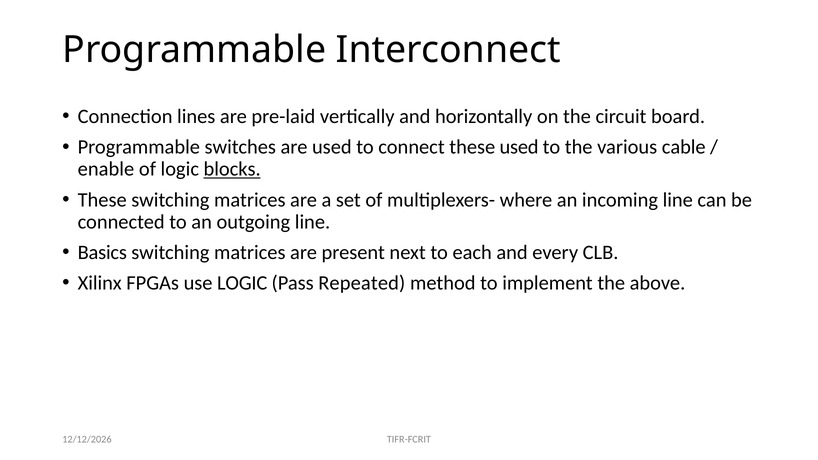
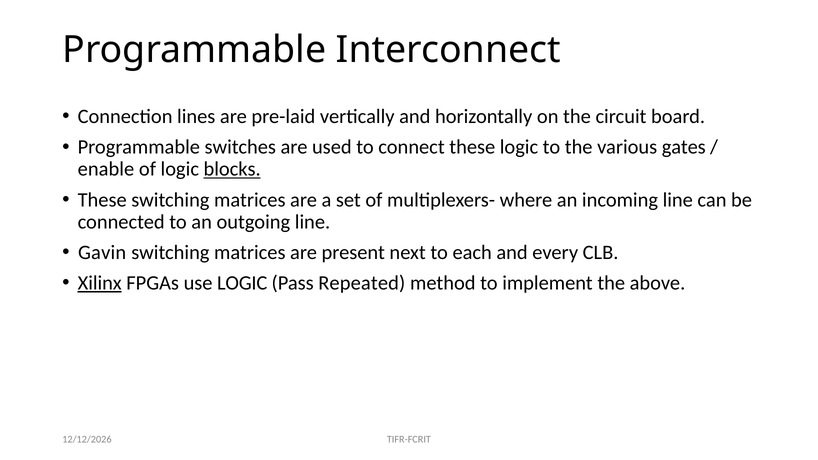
these used: used -> logic
cable: cable -> gates
Basics: Basics -> Gavin
Xilinx underline: none -> present
